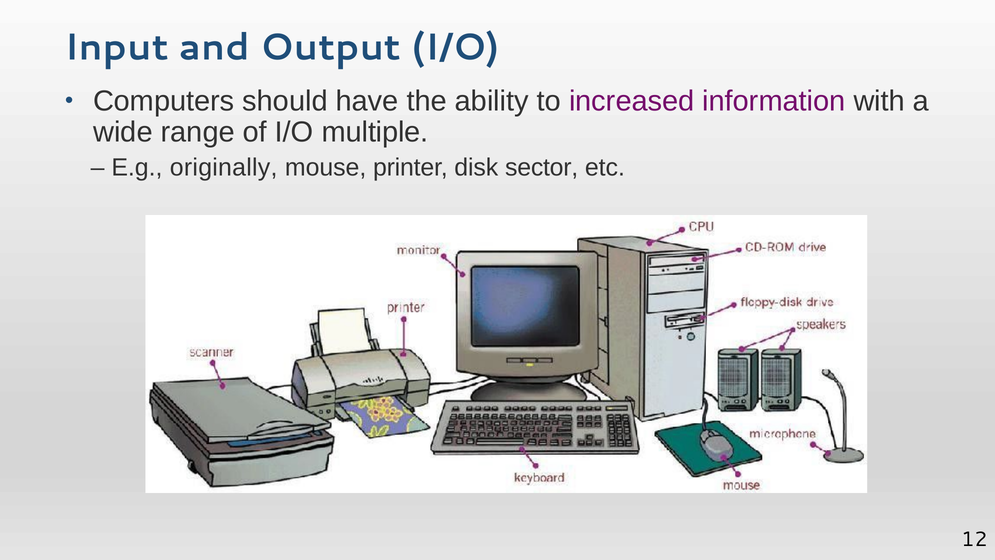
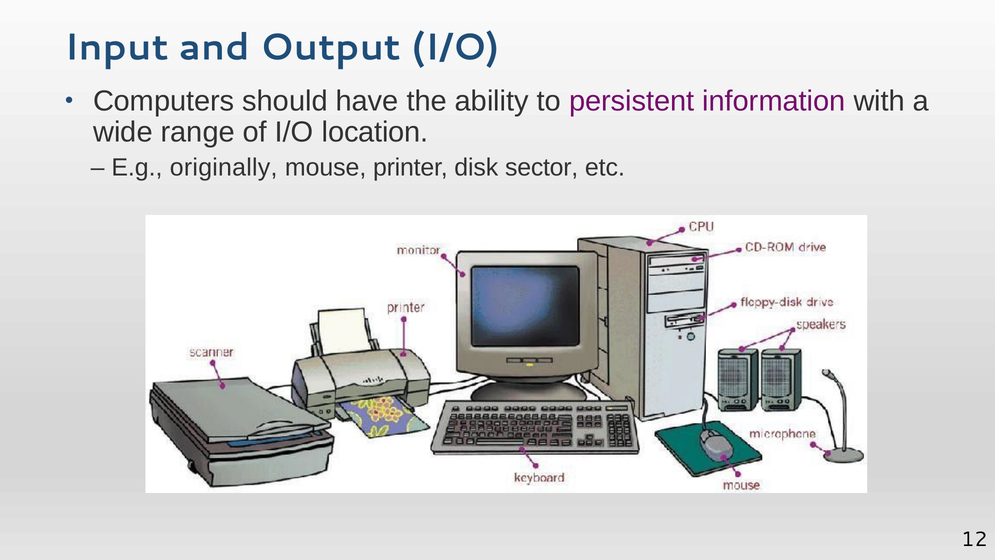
increased: increased -> persistent
multiple: multiple -> location
